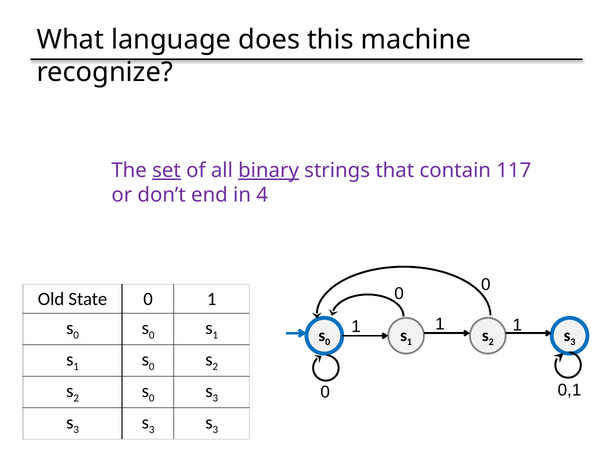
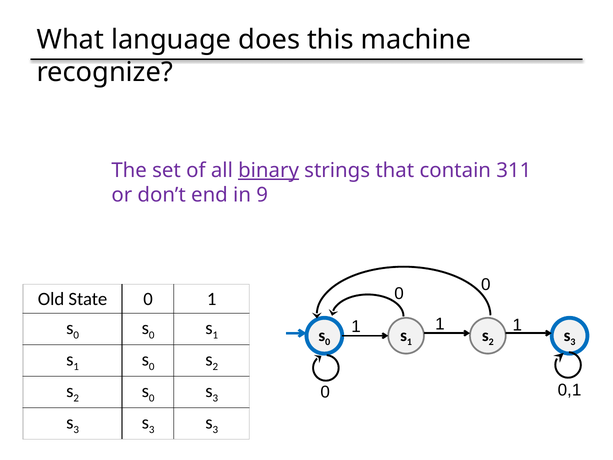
set underline: present -> none
117: 117 -> 311
4: 4 -> 9
